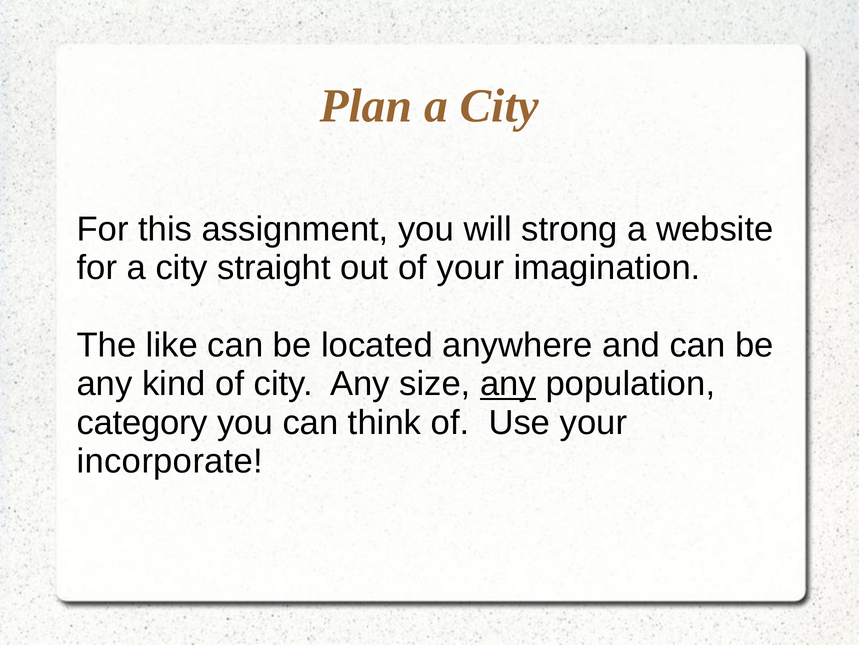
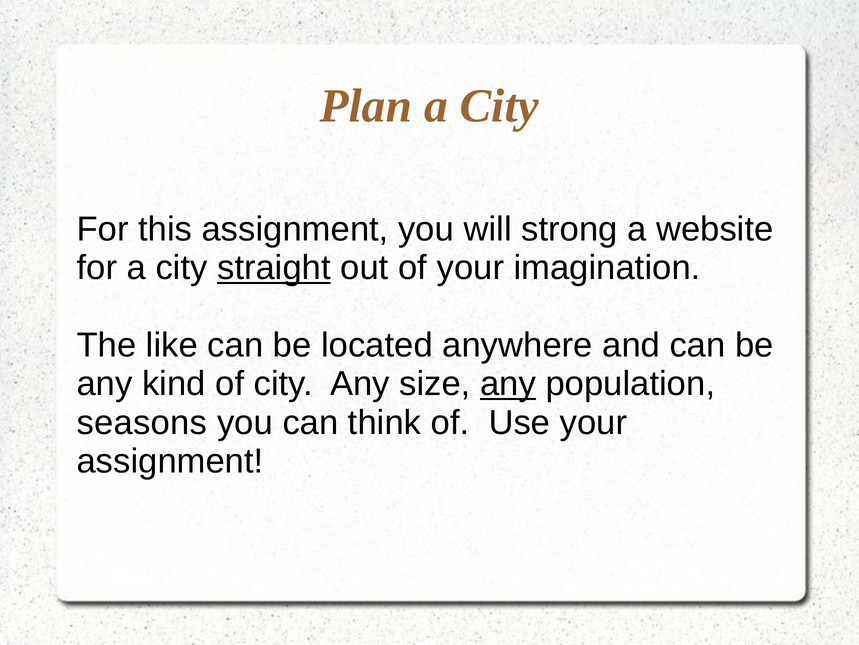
straight underline: none -> present
category: category -> seasons
incorporate at (170, 461): incorporate -> assignment
